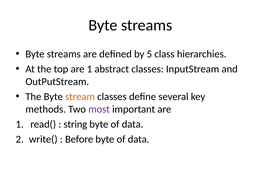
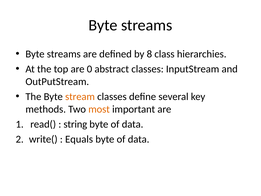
5: 5 -> 8
top are 1: 1 -> 0
most colour: purple -> orange
Before: Before -> Equals
